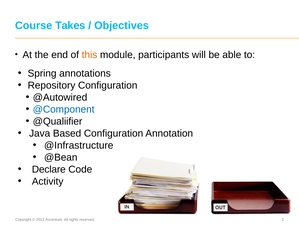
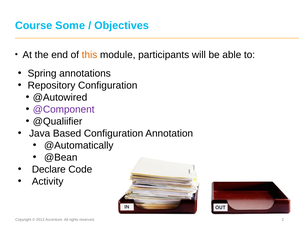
Takes: Takes -> Some
@Component colour: blue -> purple
@Infrastructure: @Infrastructure -> @Automatically
